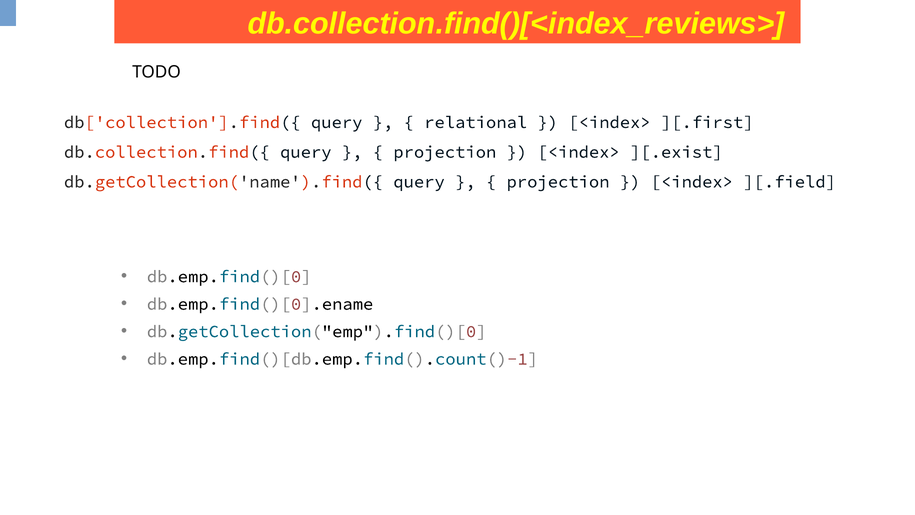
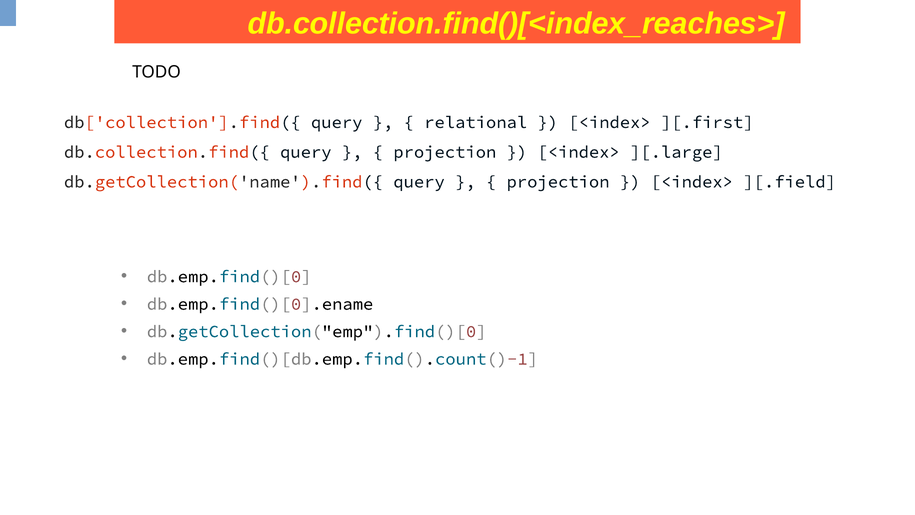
db.collection.find()[<index_reviews>: db.collection.find()[<index_reviews> -> db.collection.find()[<index_reaches>
][.exist: ][.exist -> ][.large
